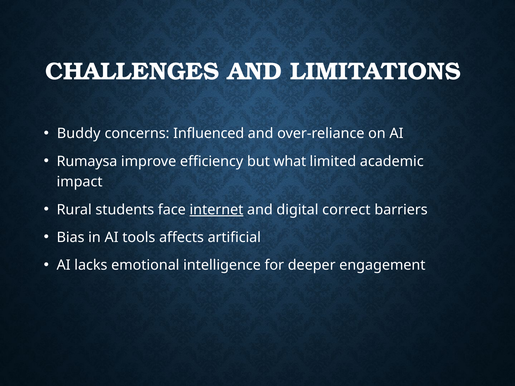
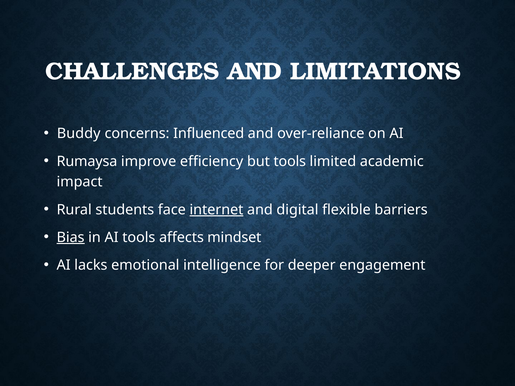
but what: what -> tools
correct: correct -> flexible
Bias underline: none -> present
artificial: artificial -> mindset
